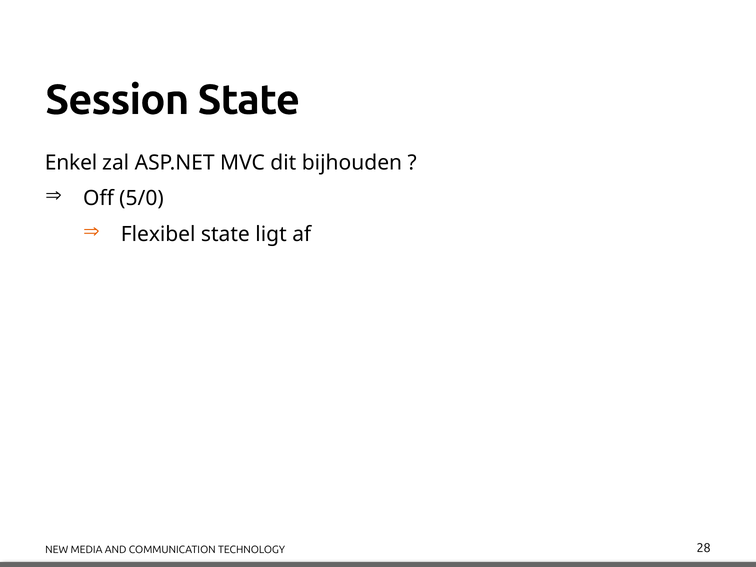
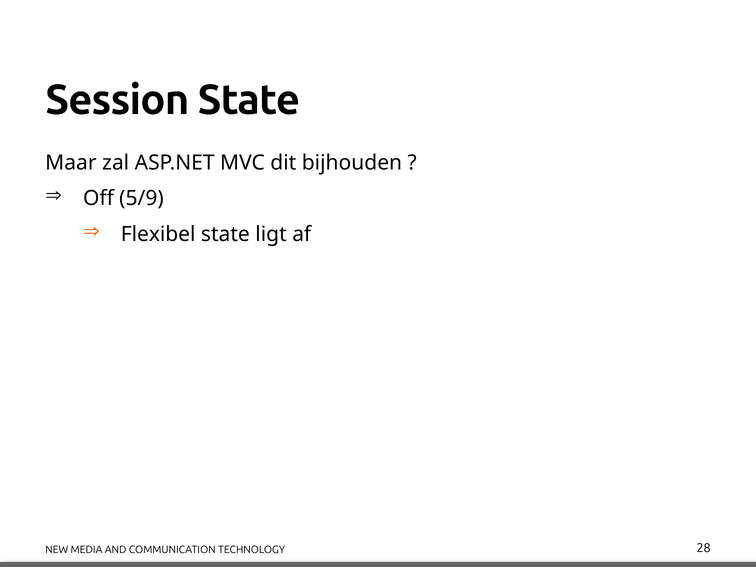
Enkel: Enkel -> Maar
5/0: 5/0 -> 5/9
